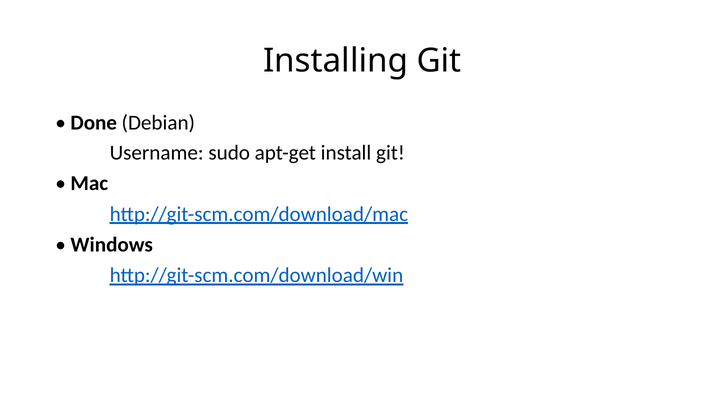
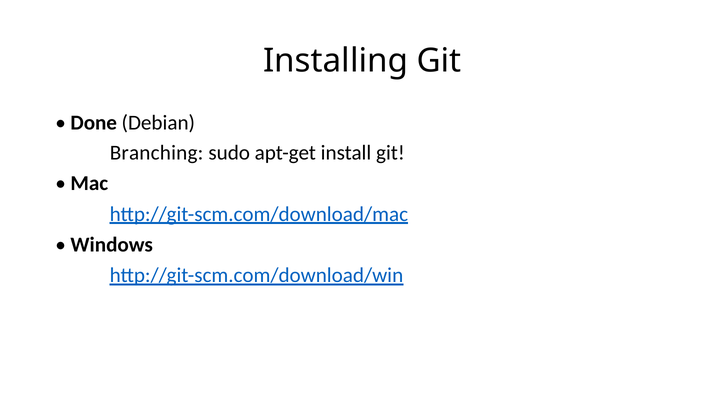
Username: Username -> Branching
